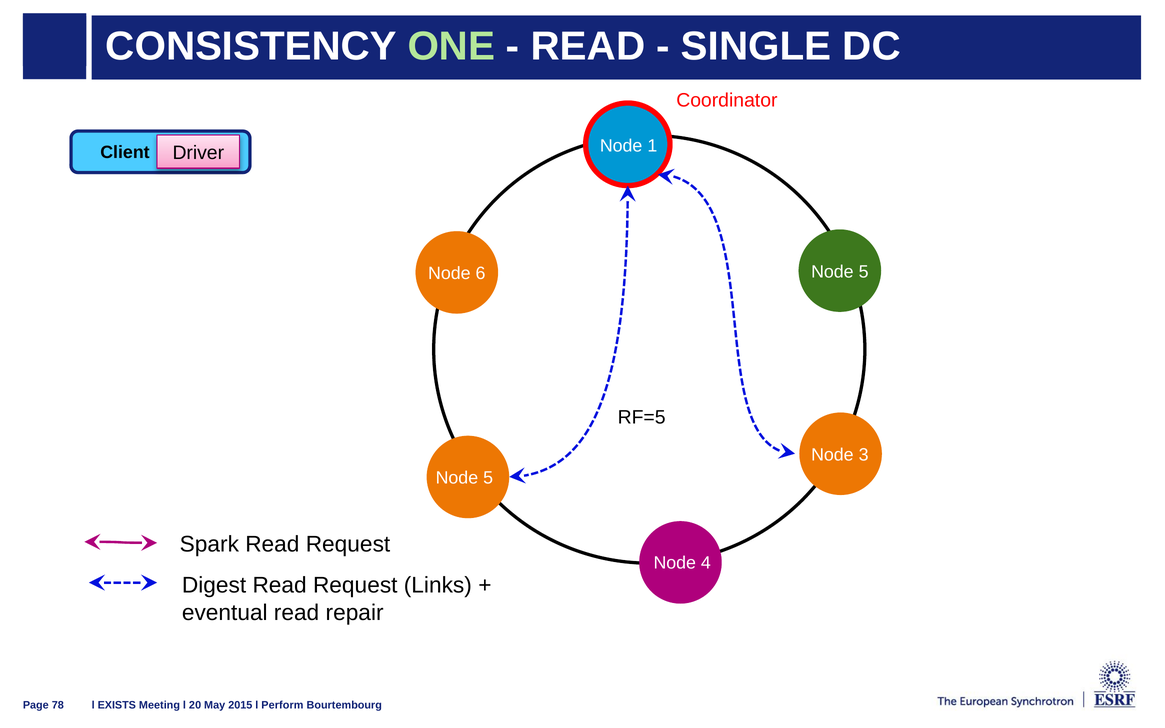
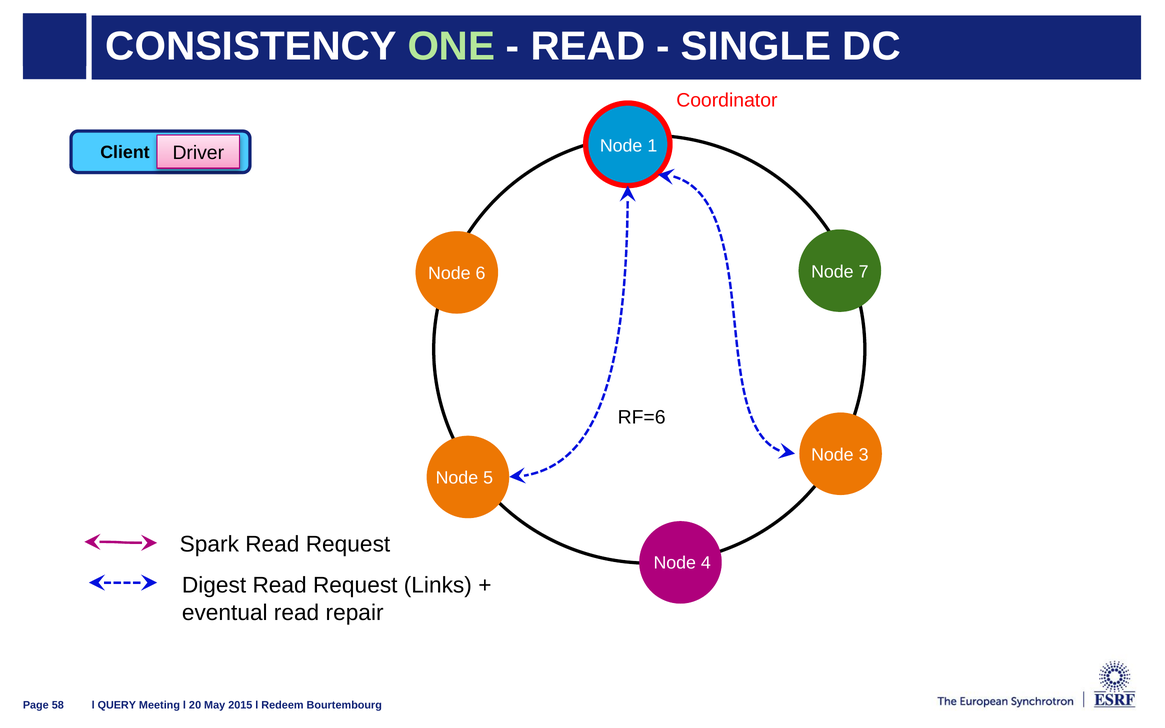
5 at (864, 272): 5 -> 7
RF=5: RF=5 -> RF=6
78: 78 -> 58
EXISTS: EXISTS -> QUERY
Perform: Perform -> Redeem
